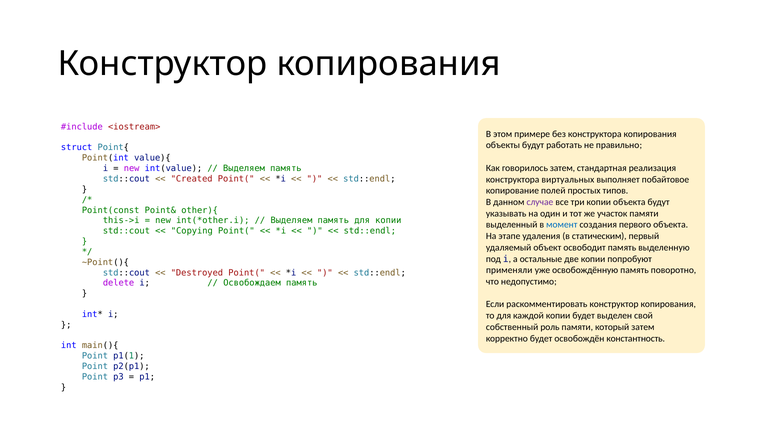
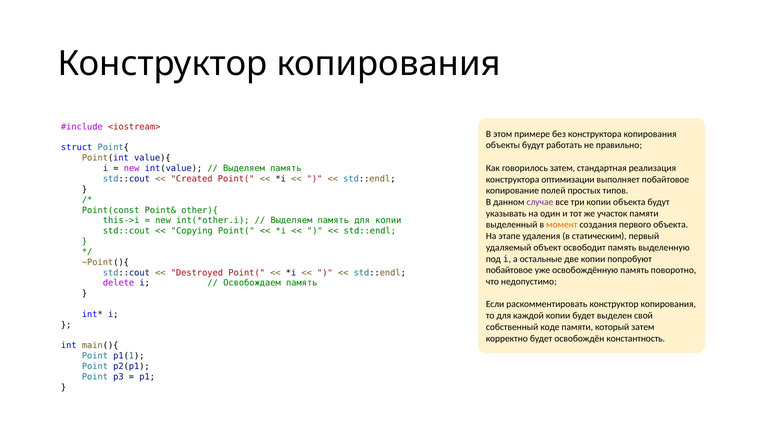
виртуальных: виртуальных -> оптимизации
момент colour: blue -> orange
применяли at (509, 270): применяли -> побайтовое
роль: роль -> коде
